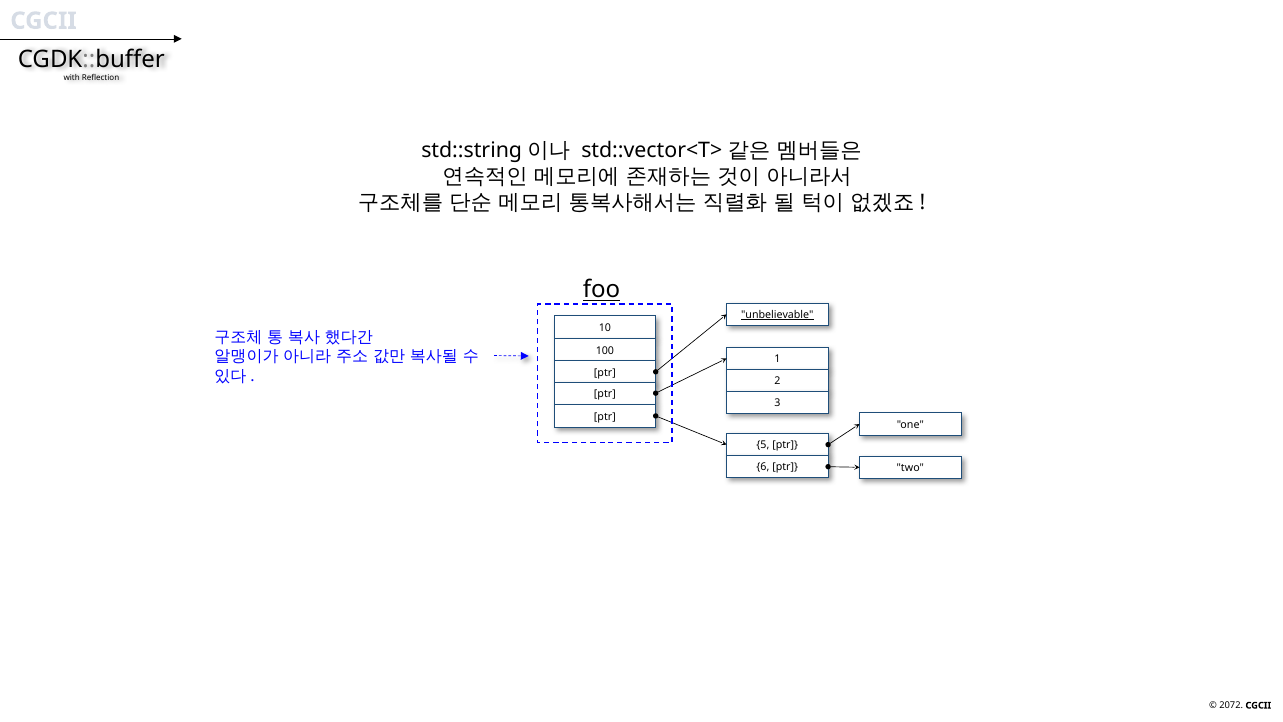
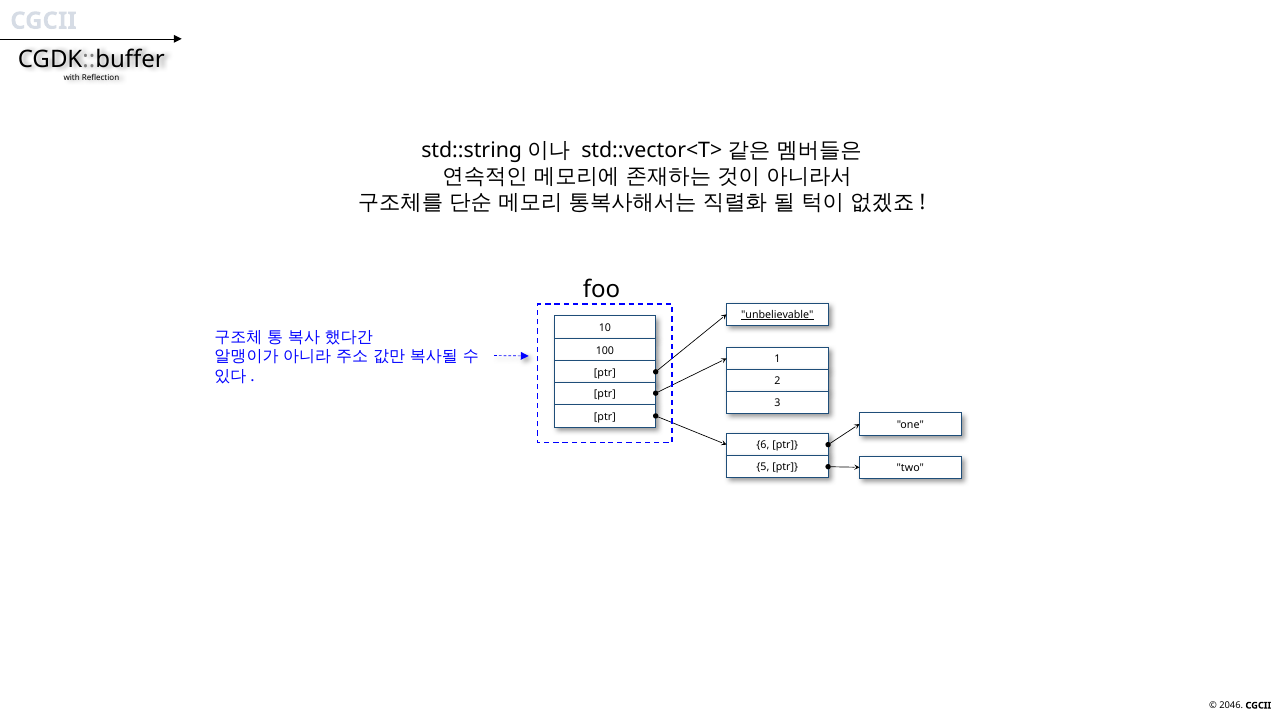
foo underline: present -> none
5: 5 -> 6
6: 6 -> 5
2072: 2072 -> 2046
